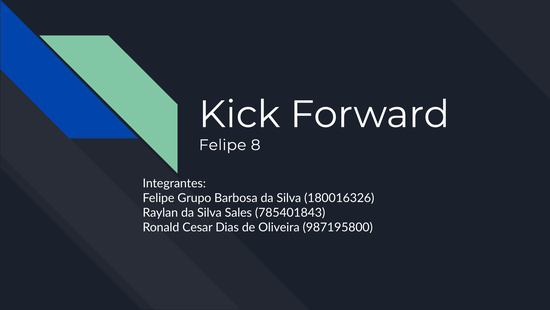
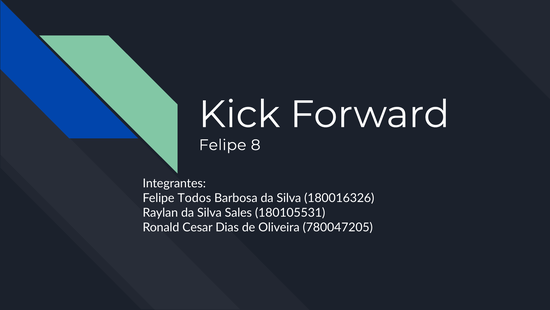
Grupo: Grupo -> Todos
785401843: 785401843 -> 180105531
987195800: 987195800 -> 780047205
